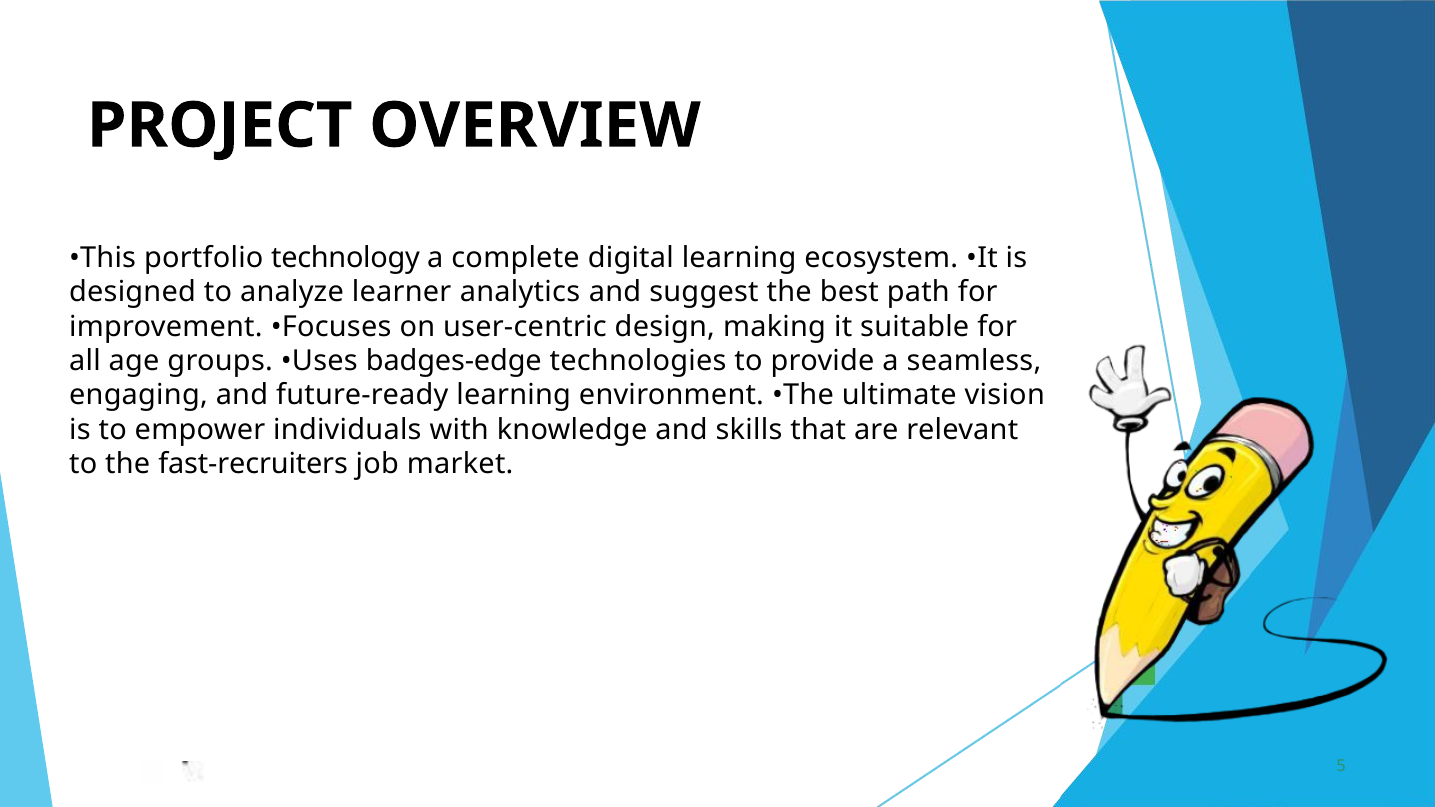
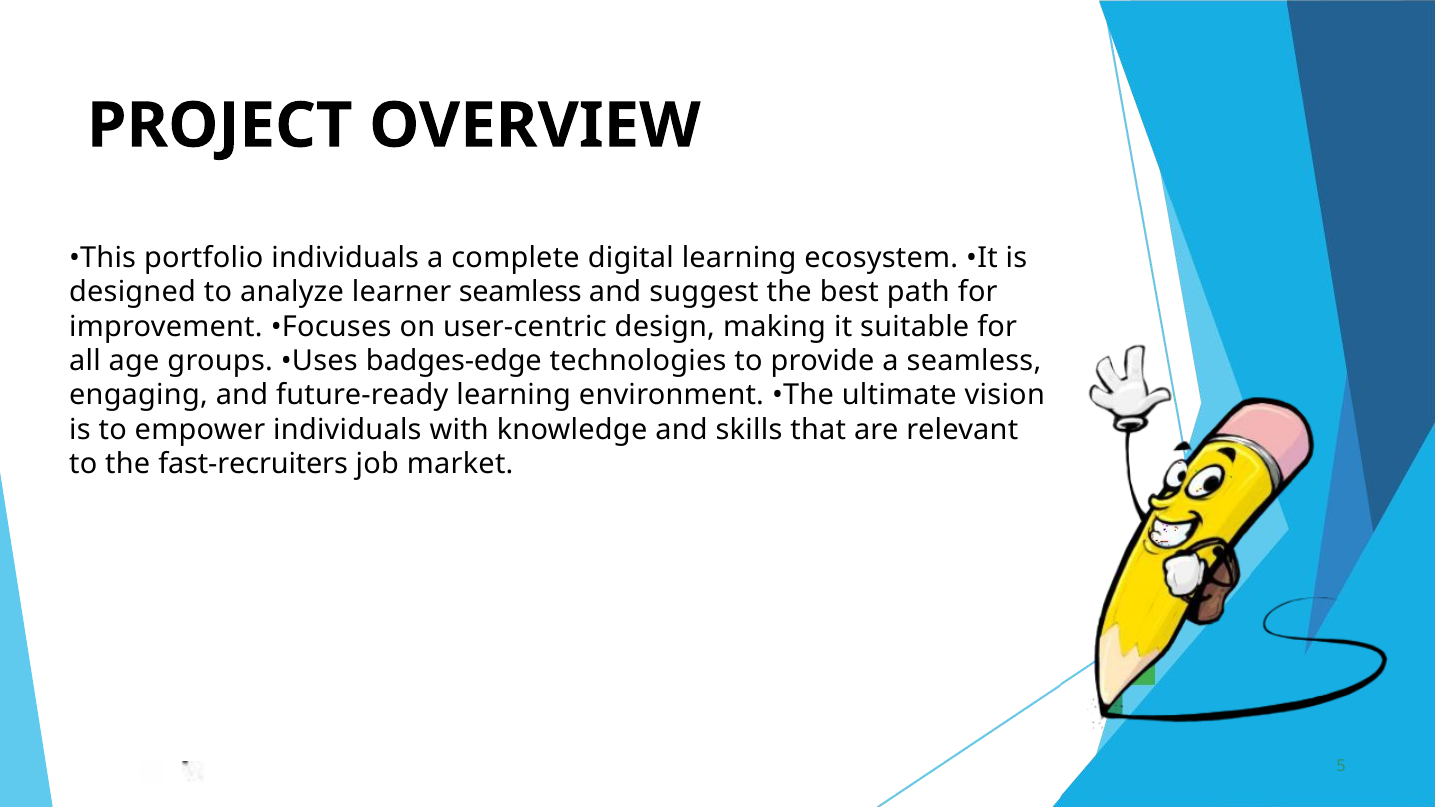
portfolio technology: technology -> individuals
learner analytics: analytics -> seamless
